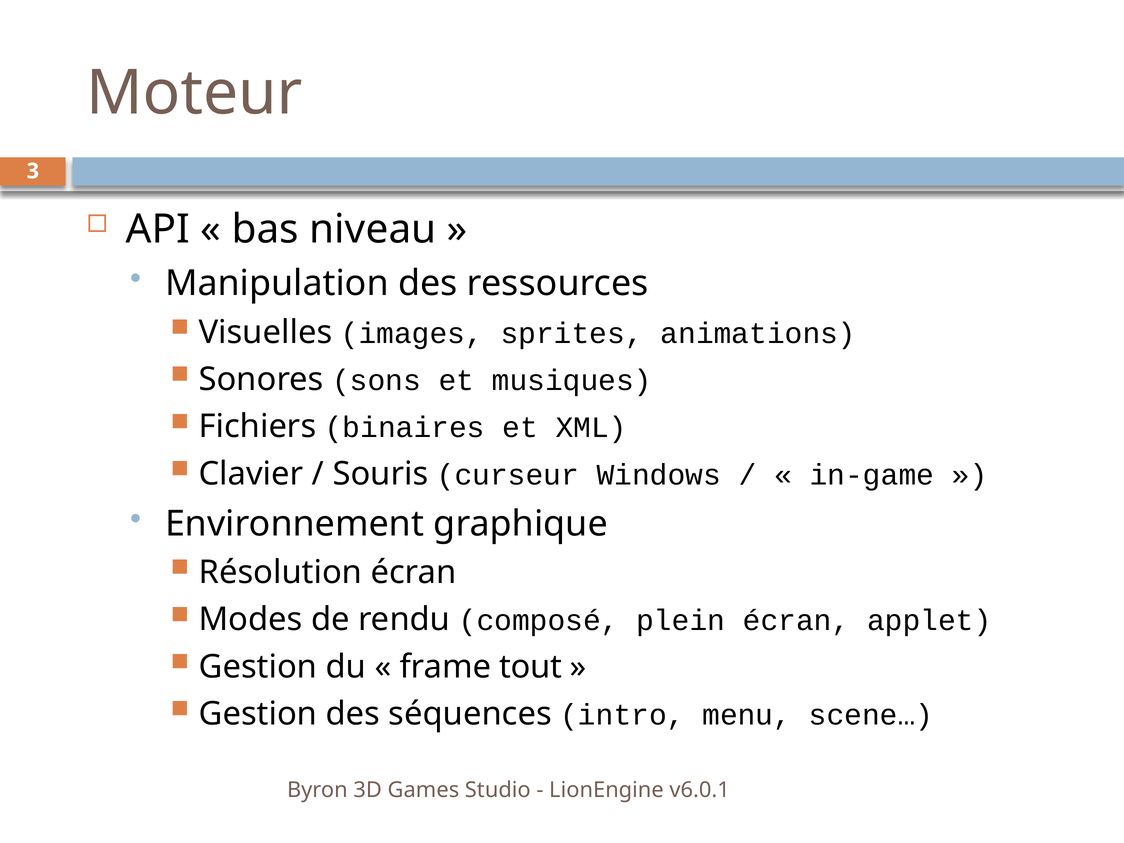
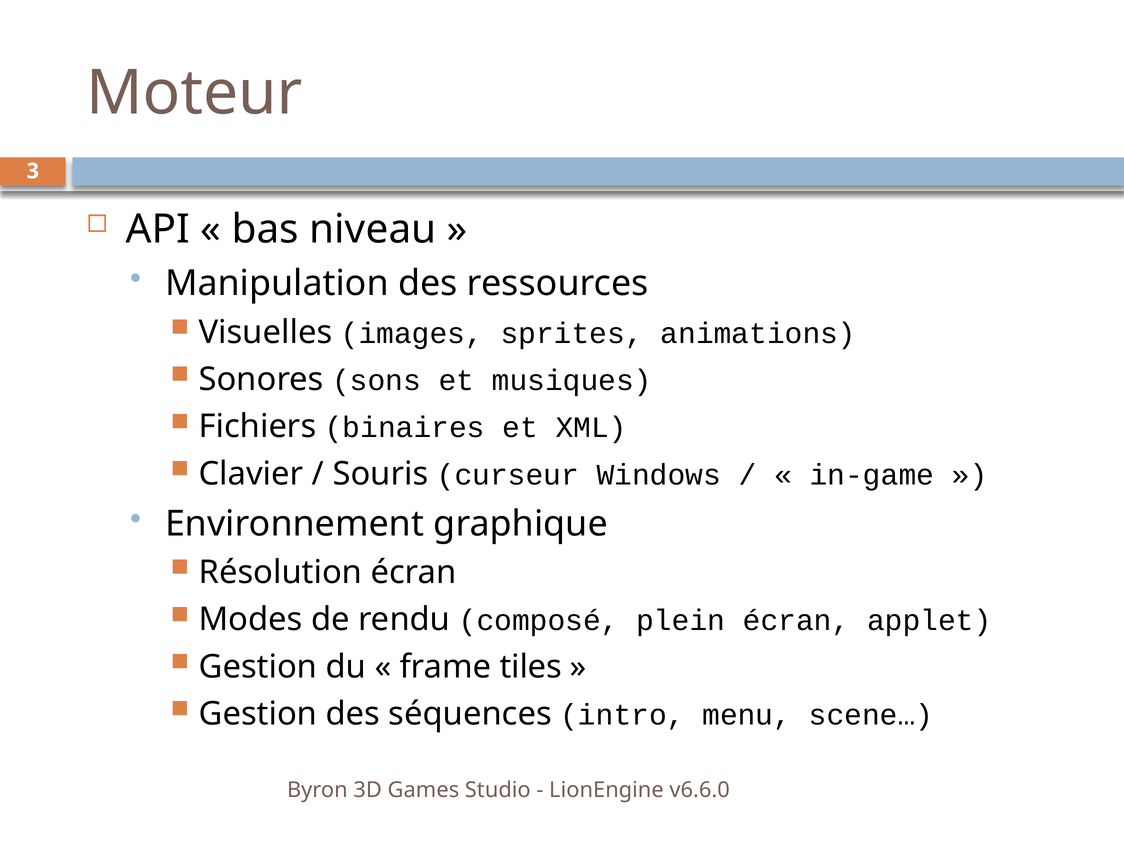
tout: tout -> tiles
v6.0.1: v6.0.1 -> v6.6.0
